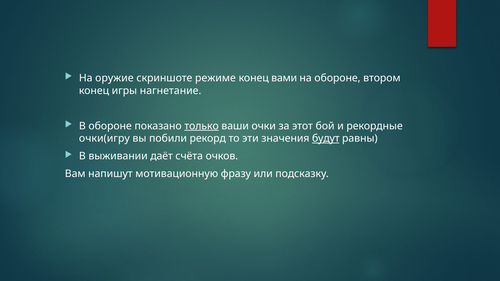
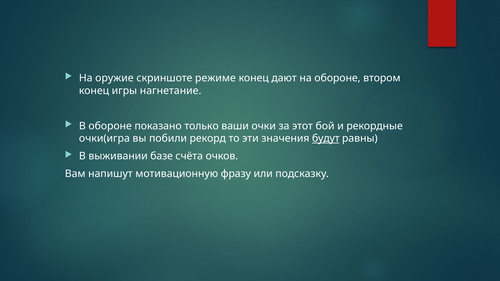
вами: вами -> дают
только underline: present -> none
очки(игру: очки(игру -> очки(игра
даёт: даёт -> базе
